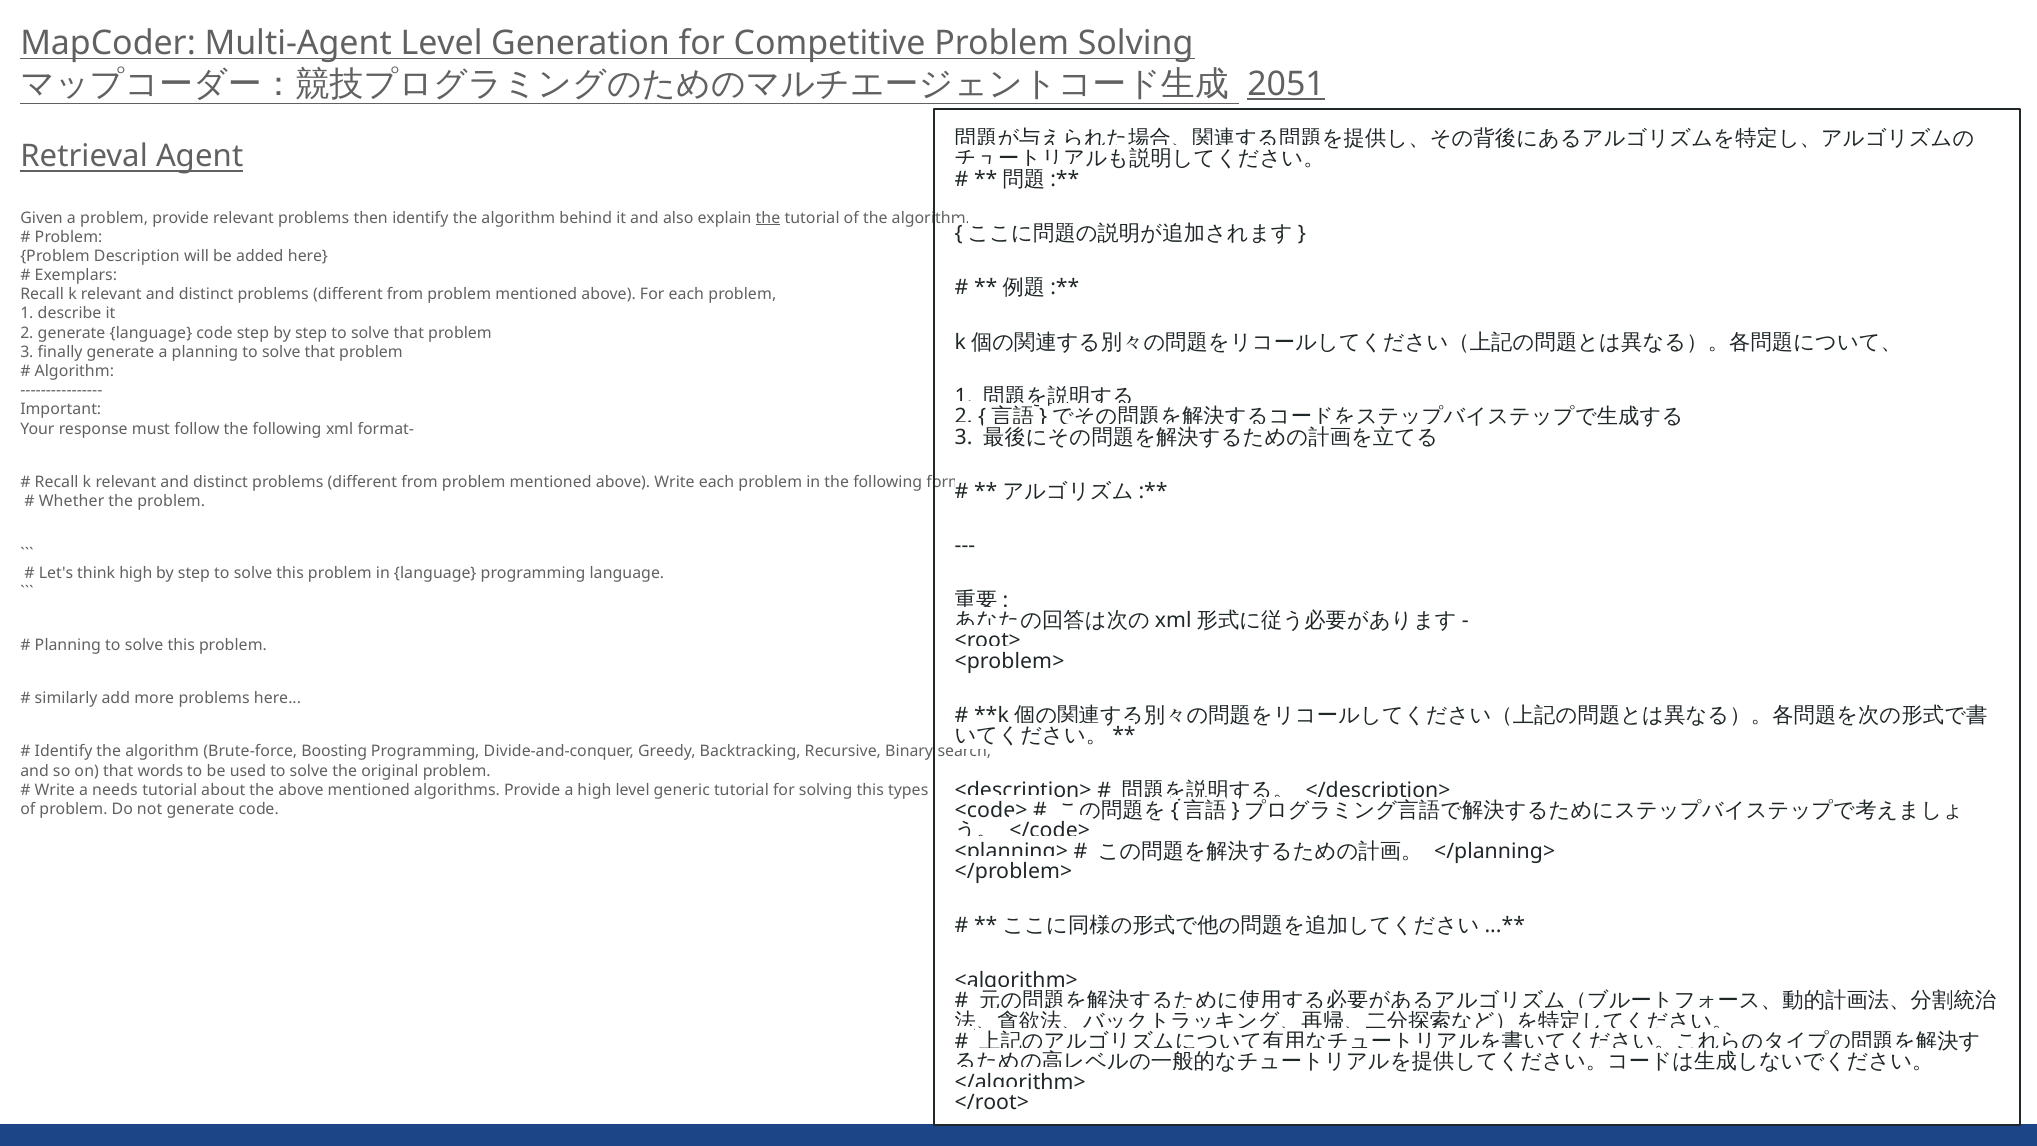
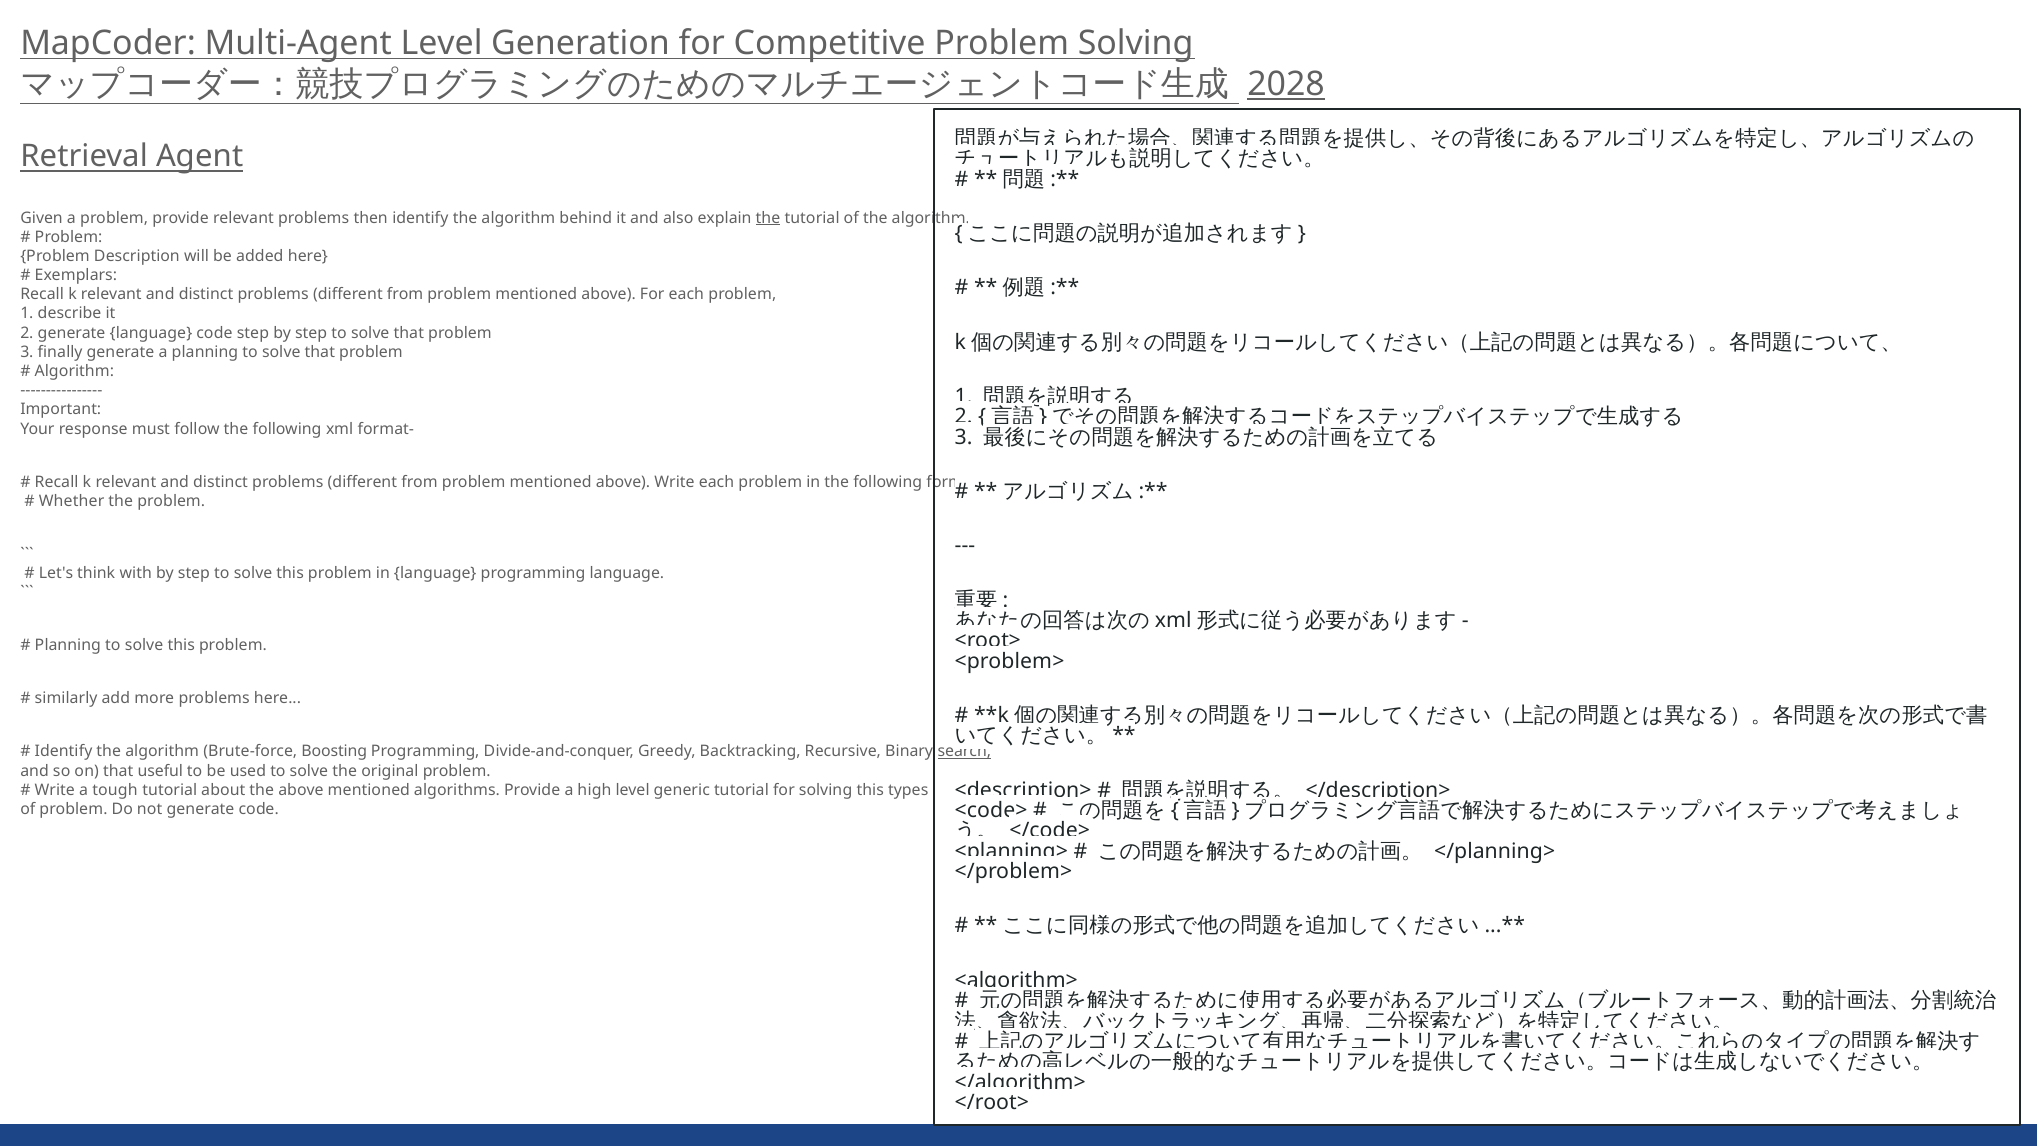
2051: 2051 -> 2028
think high: high -> with
search underline: none -> present
words: words -> useful
needs: needs -> tough
